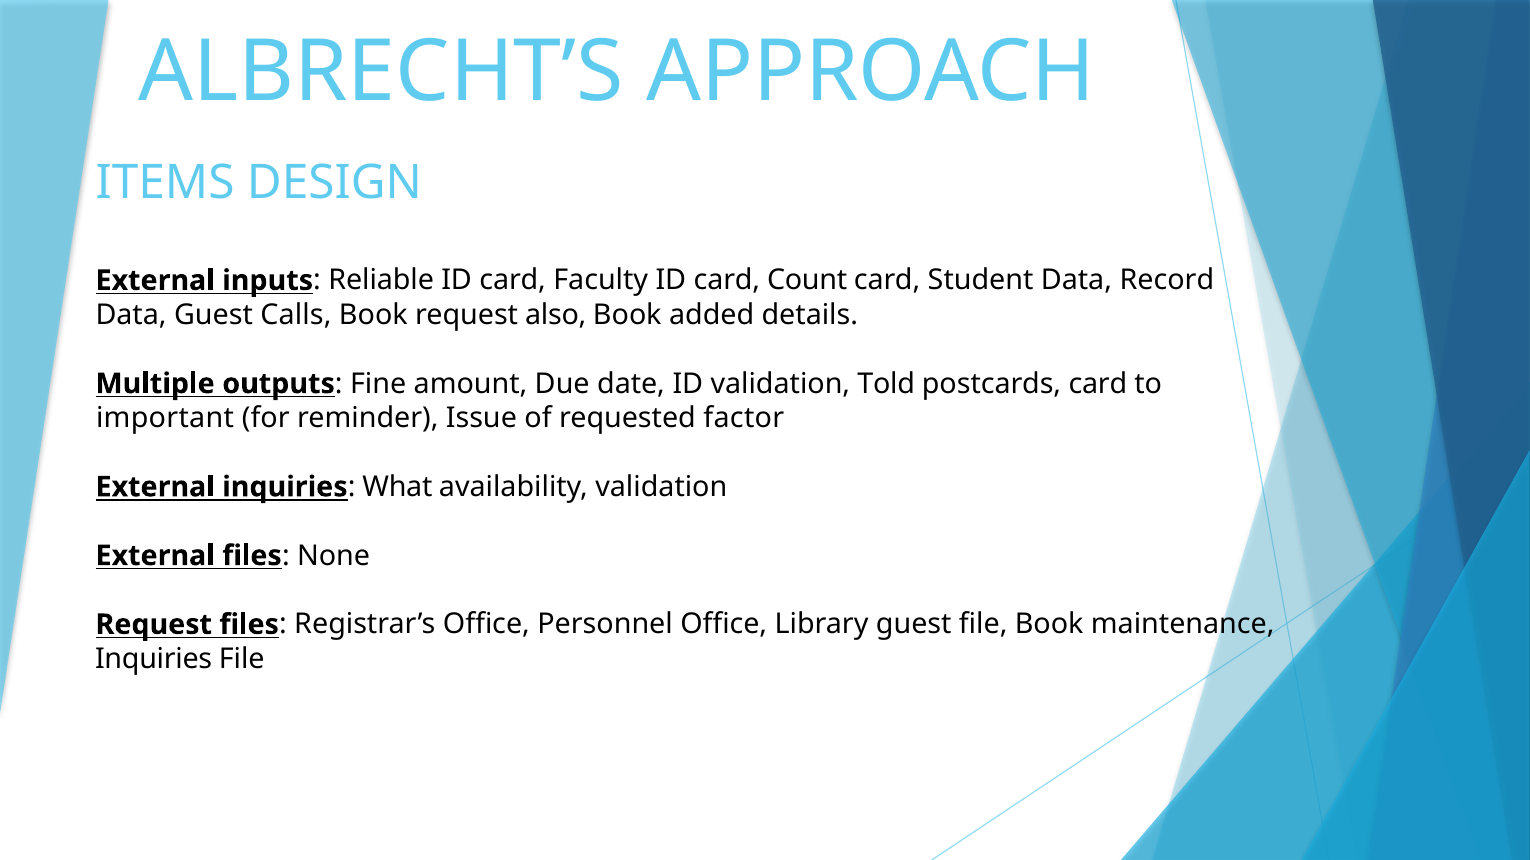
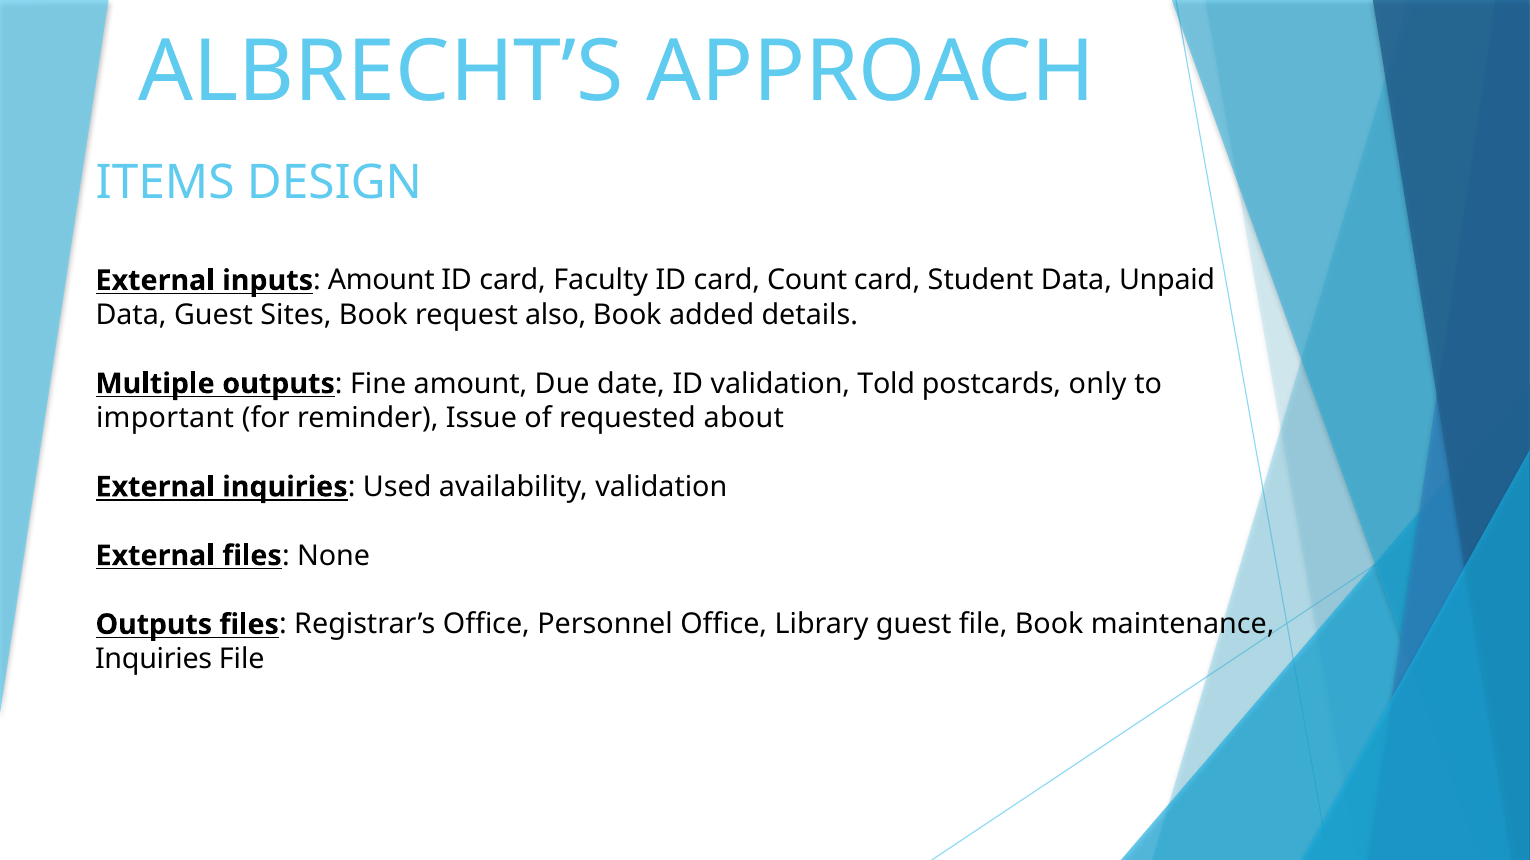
Reliable at (381, 281): Reliable -> Amount
Record: Record -> Unpaid
Calls: Calls -> Sites
postcards card: card -> only
factor: factor -> about
What: What -> Used
Request at (154, 625): Request -> Outputs
